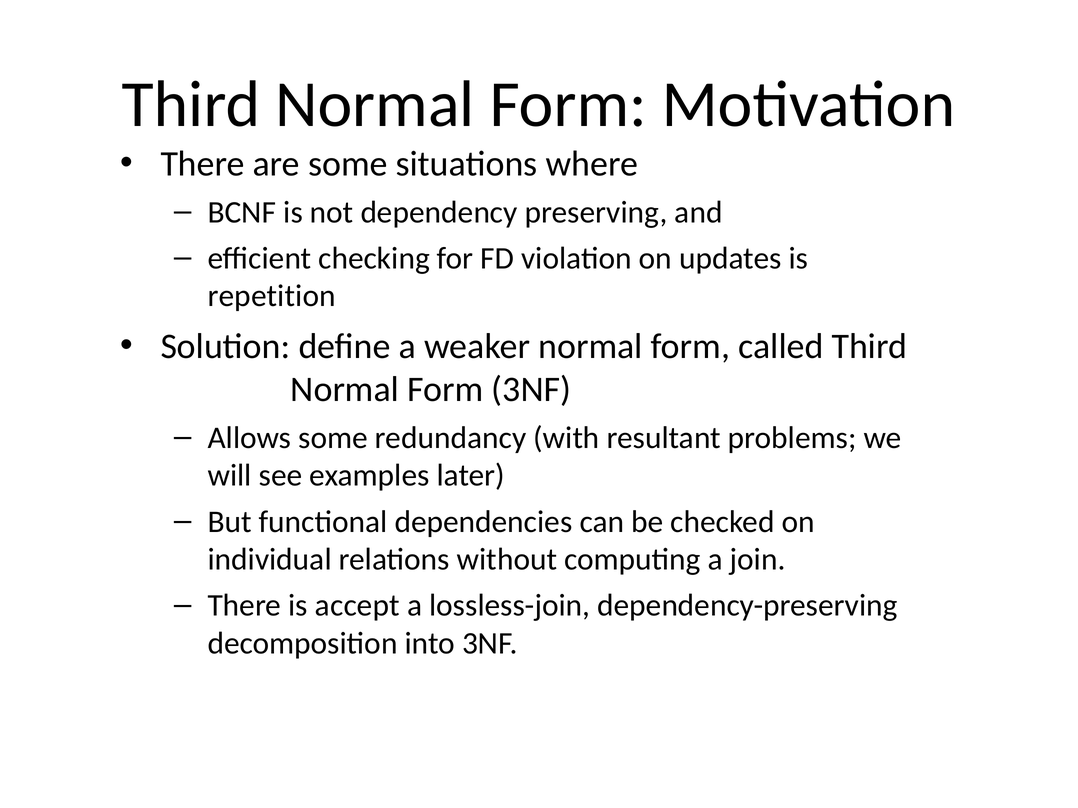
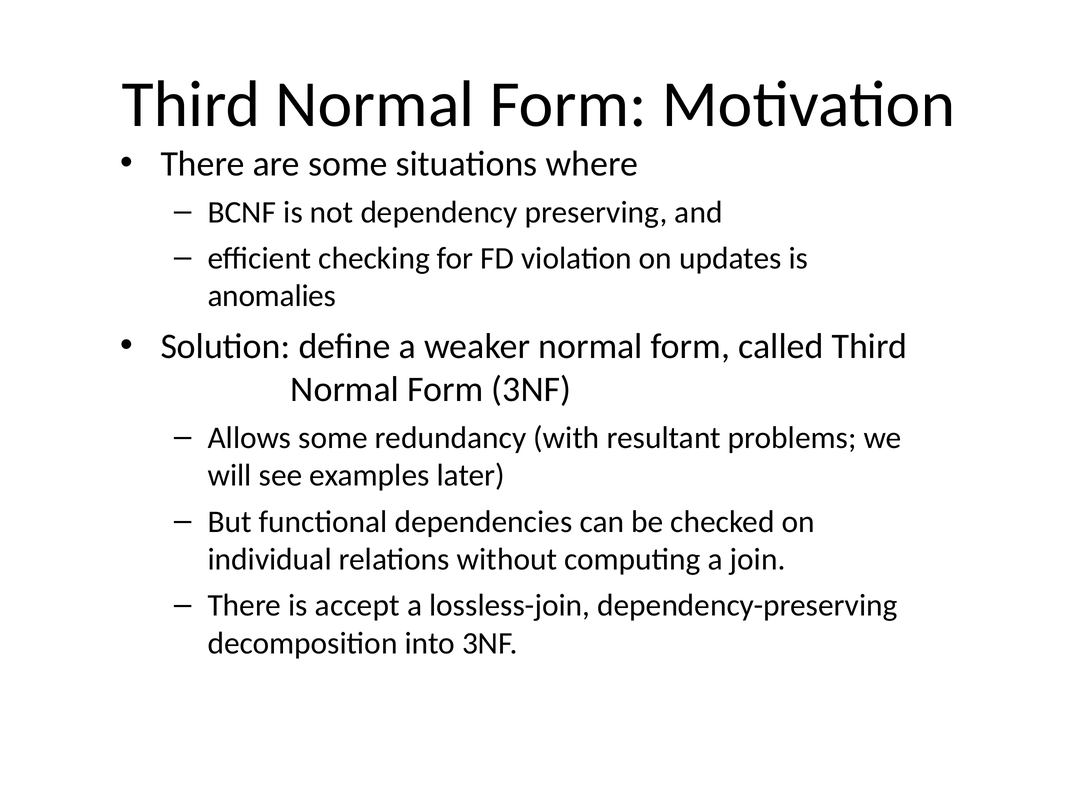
repetition: repetition -> anomalies
